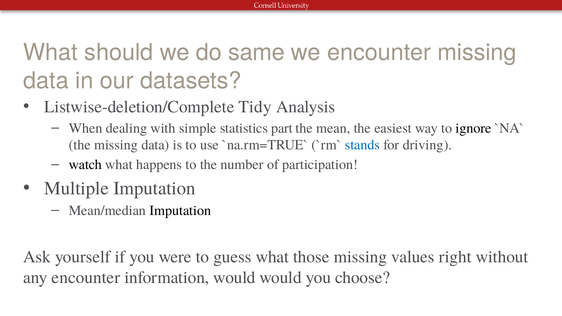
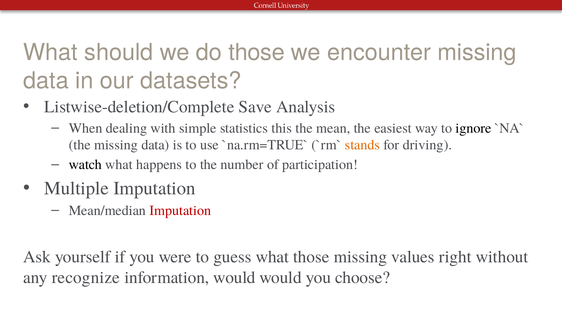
do same: same -> those
Tidy: Tidy -> Save
part: part -> this
stands colour: blue -> orange
Imputation at (180, 211) colour: black -> red
any encounter: encounter -> recognize
